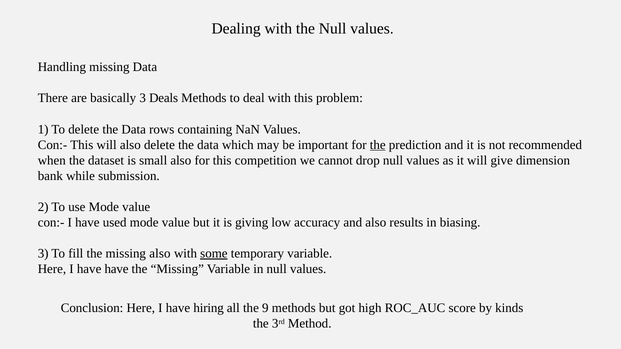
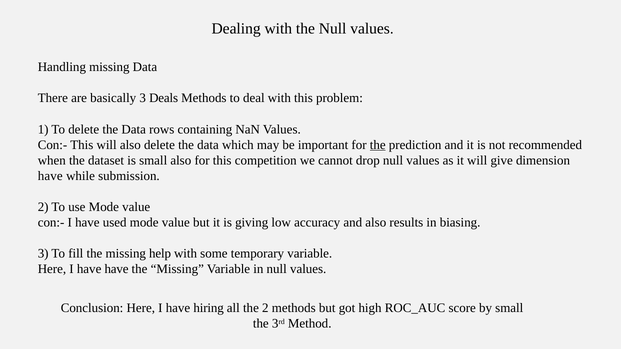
bank at (50, 176): bank -> have
missing also: also -> help
some underline: present -> none
the 9: 9 -> 2
by kinds: kinds -> small
